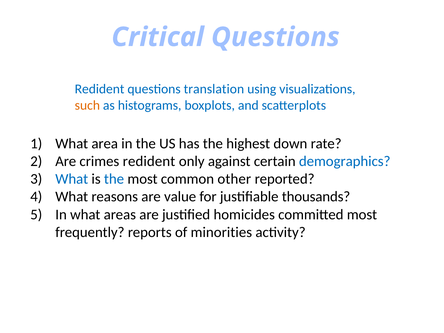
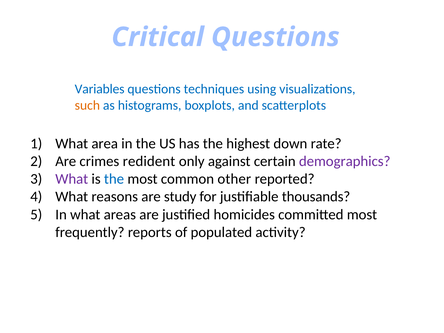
Redident at (100, 89): Redident -> Variables
translation: translation -> techniques
demographics colour: blue -> purple
What at (72, 179) colour: blue -> purple
value: value -> study
minorities: minorities -> populated
